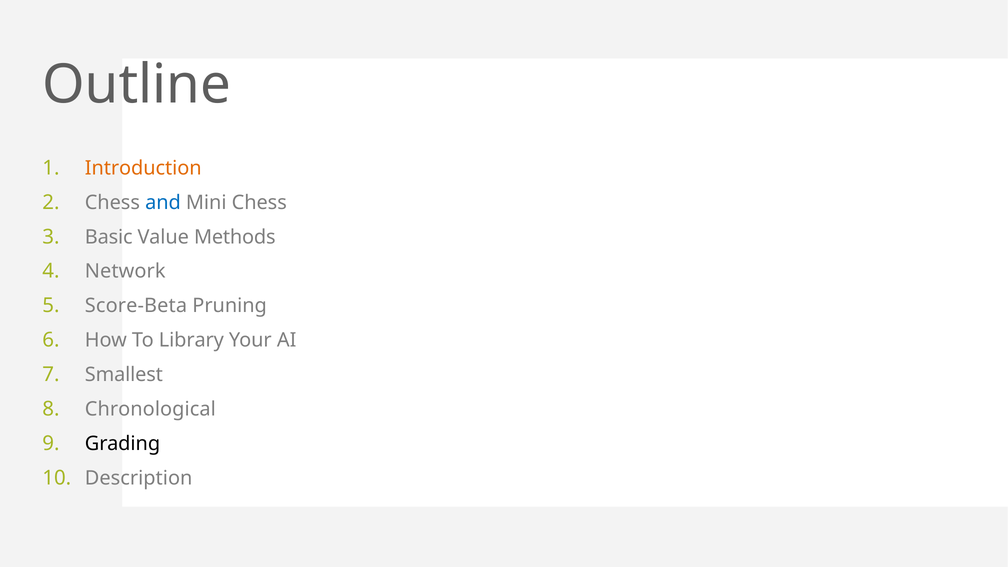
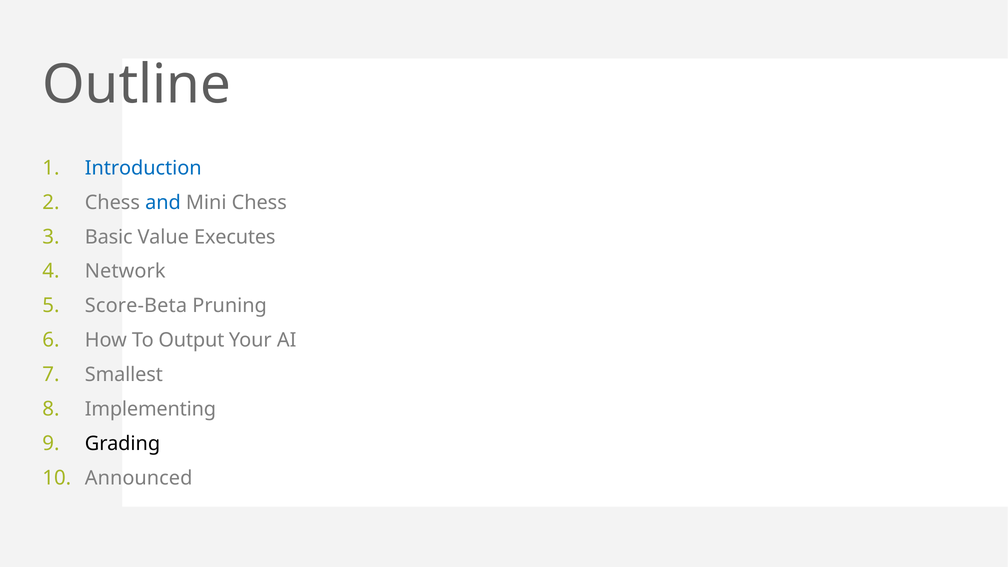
Introduction colour: orange -> blue
Methods: Methods -> Executes
Library: Library -> Output
Chronological: Chronological -> Implementing
Description: Description -> Announced
